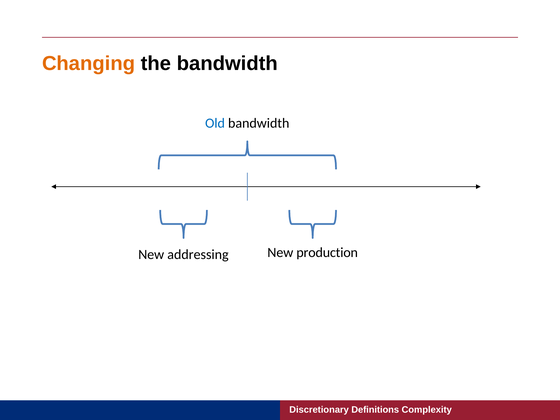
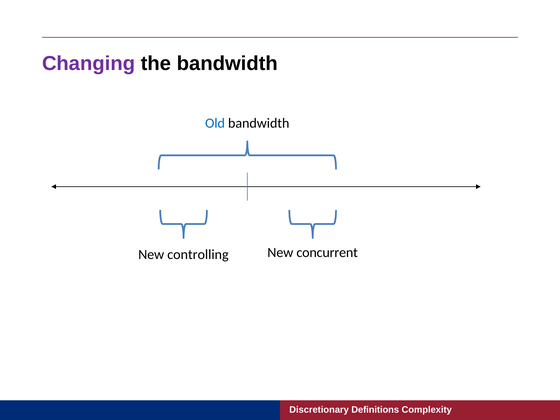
Changing colour: orange -> purple
addressing: addressing -> controlling
production: production -> concurrent
